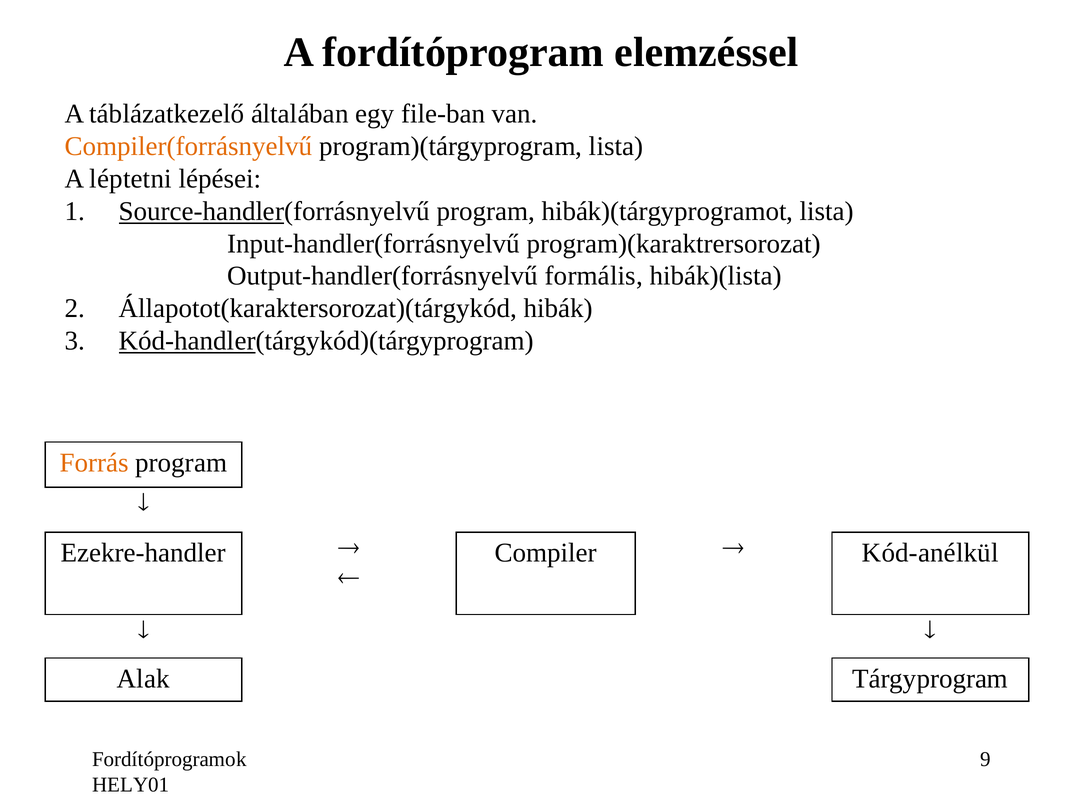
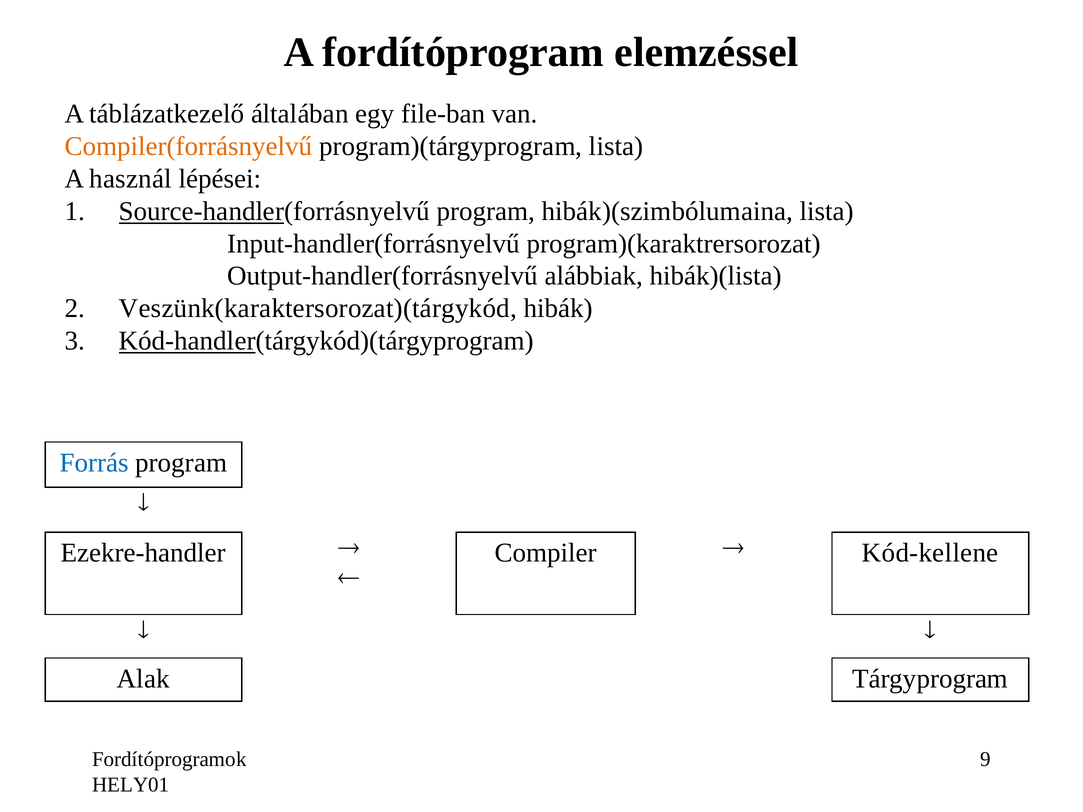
léptetni: léptetni -> használ
hibák)(tárgyprogramot: hibák)(tárgyprogramot -> hibák)(szimbólumaina
formális: formális -> alábbiak
Állapotot(karaktersorozat)(tárgykód: Állapotot(karaktersorozat)(tárgykód -> Veszünk(karaktersorozat)(tárgykód
Forrás colour: orange -> blue
Kód-anélkül: Kód-anélkül -> Kód-kellene
